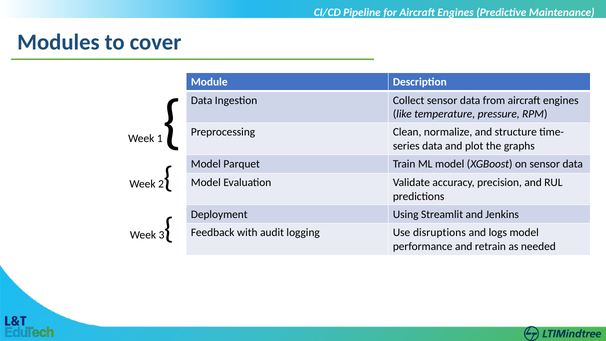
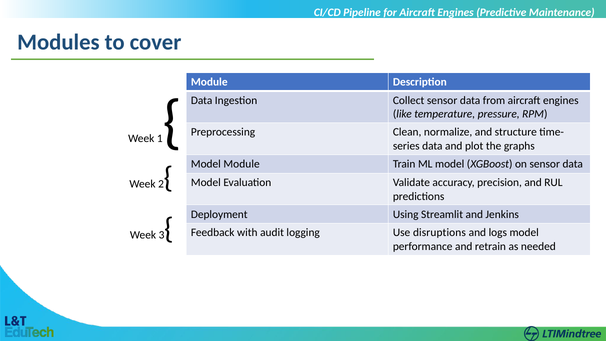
Model Parquet: Parquet -> Module
